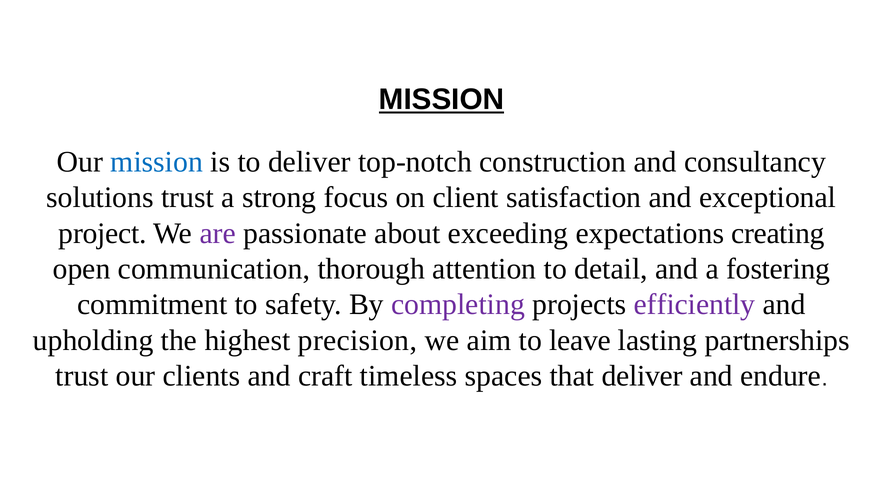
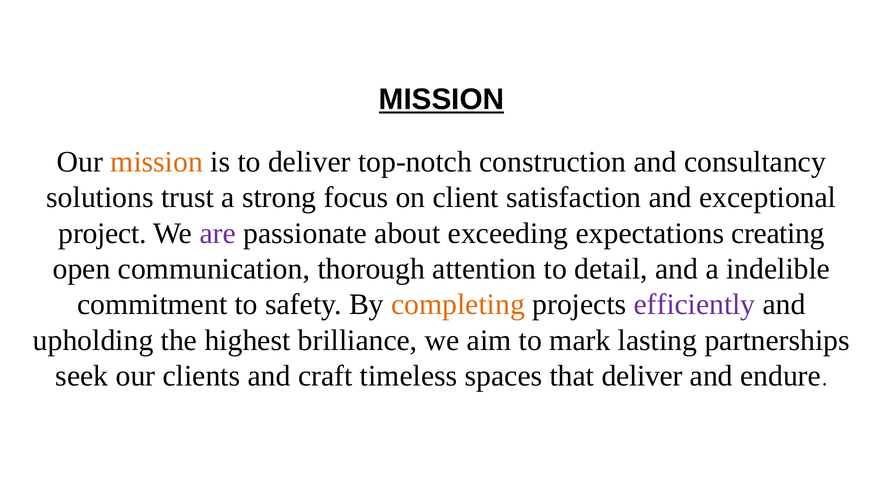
mission at (157, 162) colour: blue -> orange
fostering: fostering -> indelible
completing colour: purple -> orange
precision: precision -> brilliance
leave: leave -> mark
trust at (82, 376): trust -> seek
